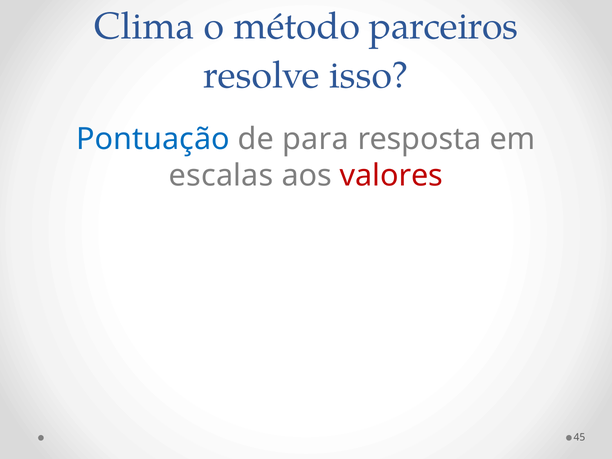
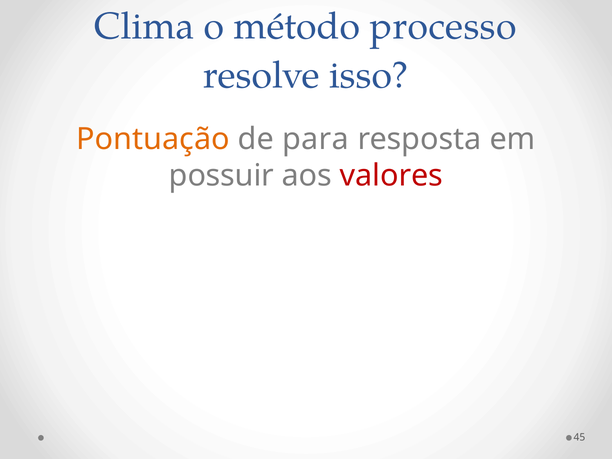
parceiros: parceiros -> processo
Pontuação colour: blue -> orange
escalas: escalas -> possuir
